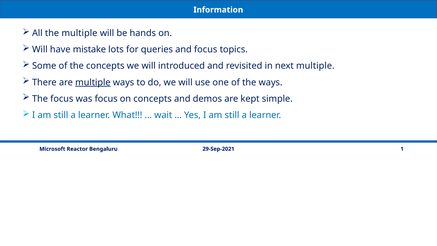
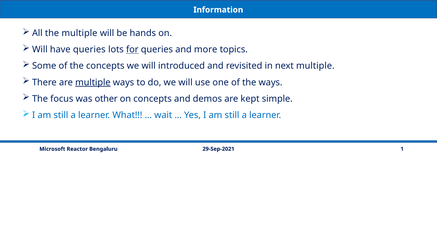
have mistake: mistake -> queries
for underline: none -> present
and focus: focus -> more
was focus: focus -> other
